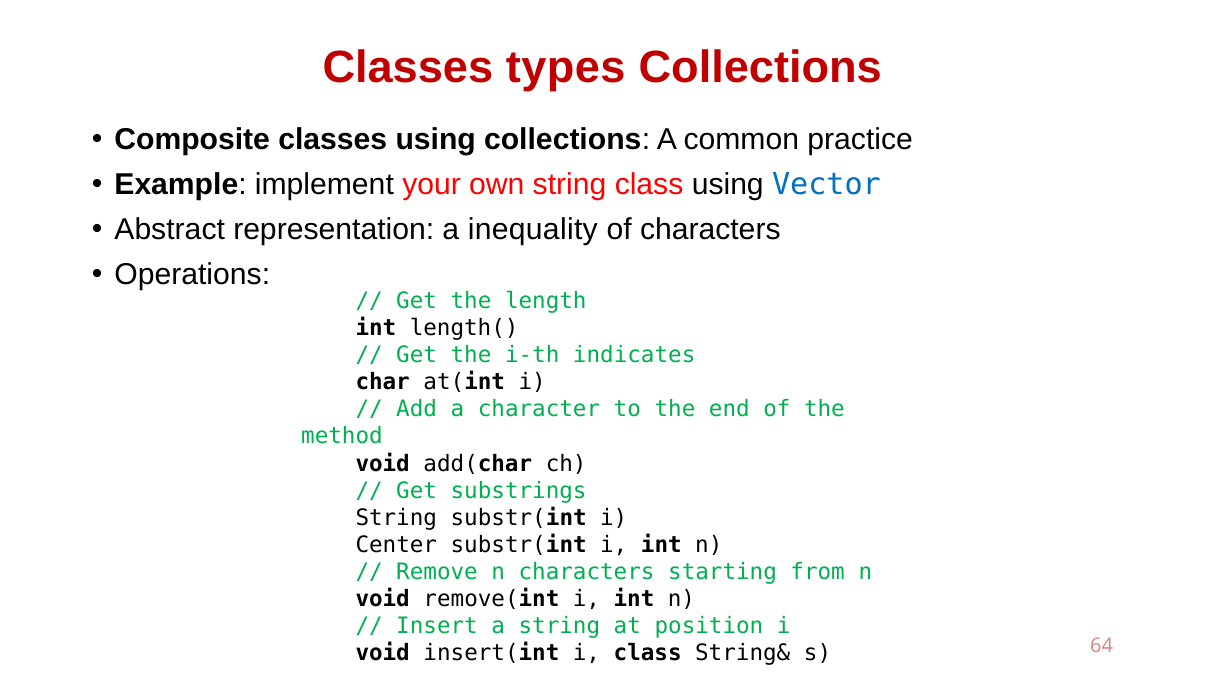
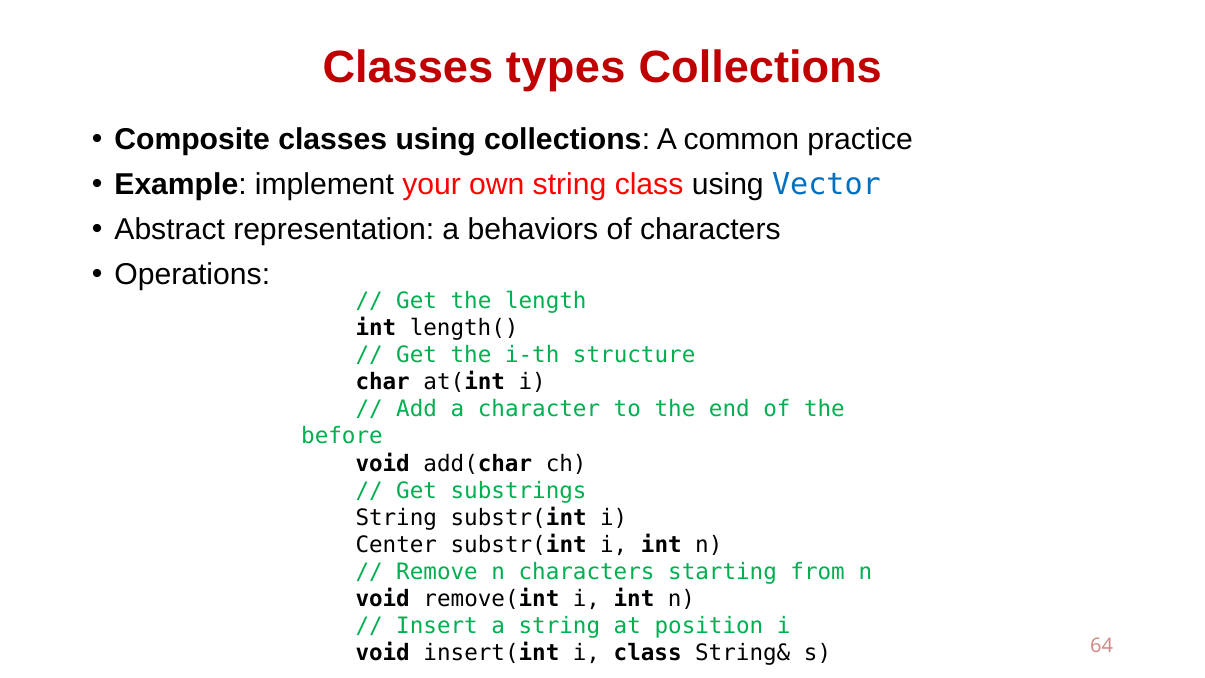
inequality: inequality -> behaviors
indicates: indicates -> structure
method: method -> before
